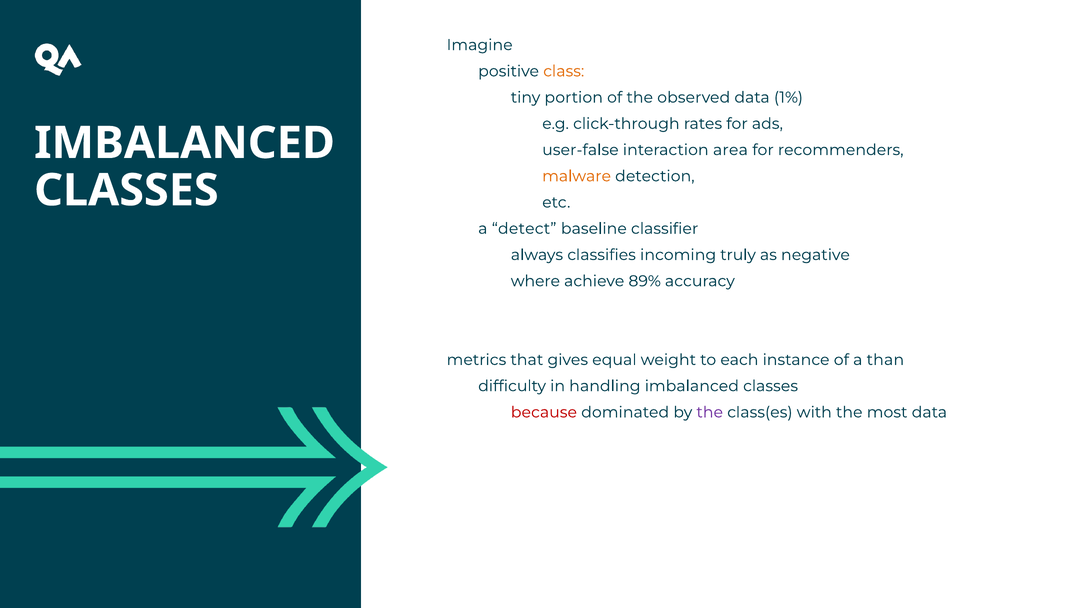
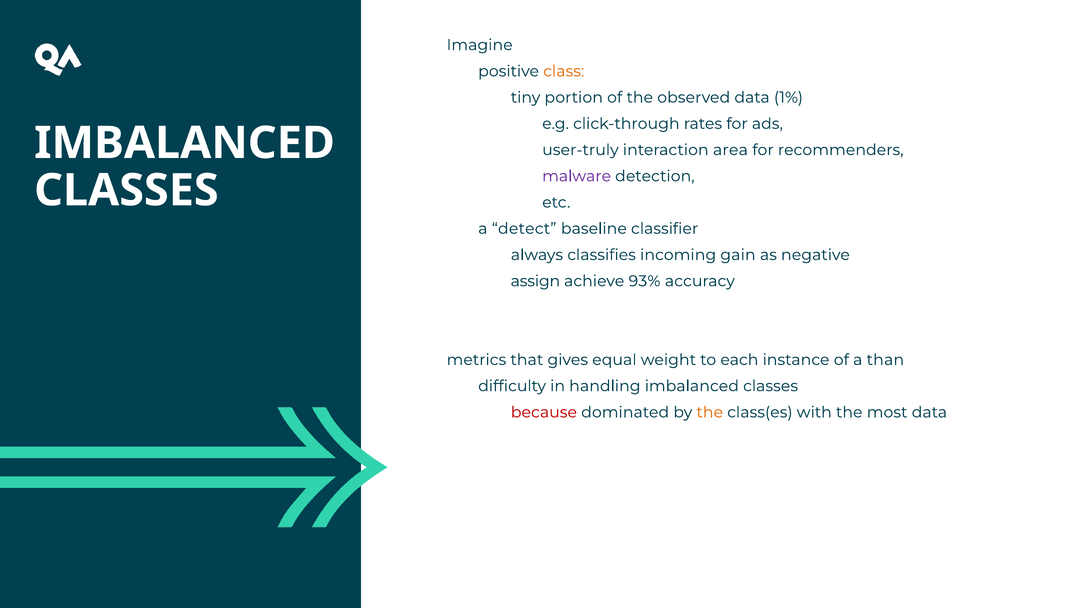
user-false: user-false -> user-truly
malware colour: orange -> purple
truly: truly -> gain
where: where -> assign
89%: 89% -> 93%
the at (710, 412) colour: purple -> orange
